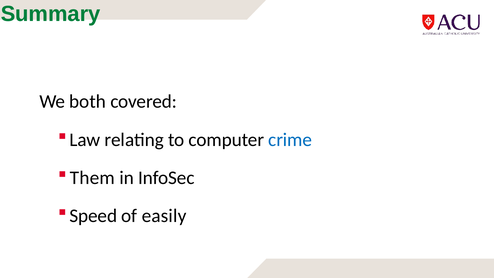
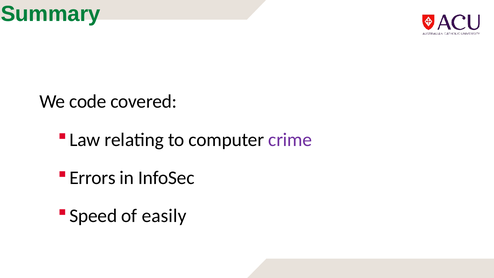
both: both -> code
crime colour: blue -> purple
Them: Them -> Errors
